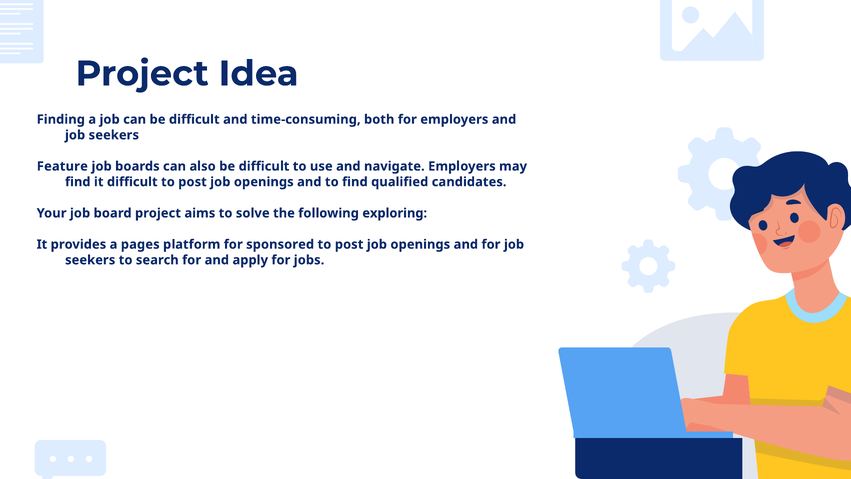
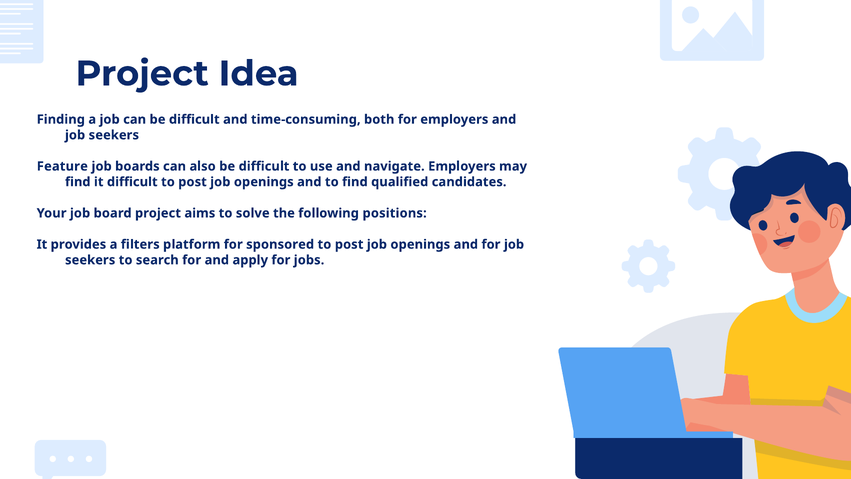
exploring: exploring -> positions
pages: pages -> filters
